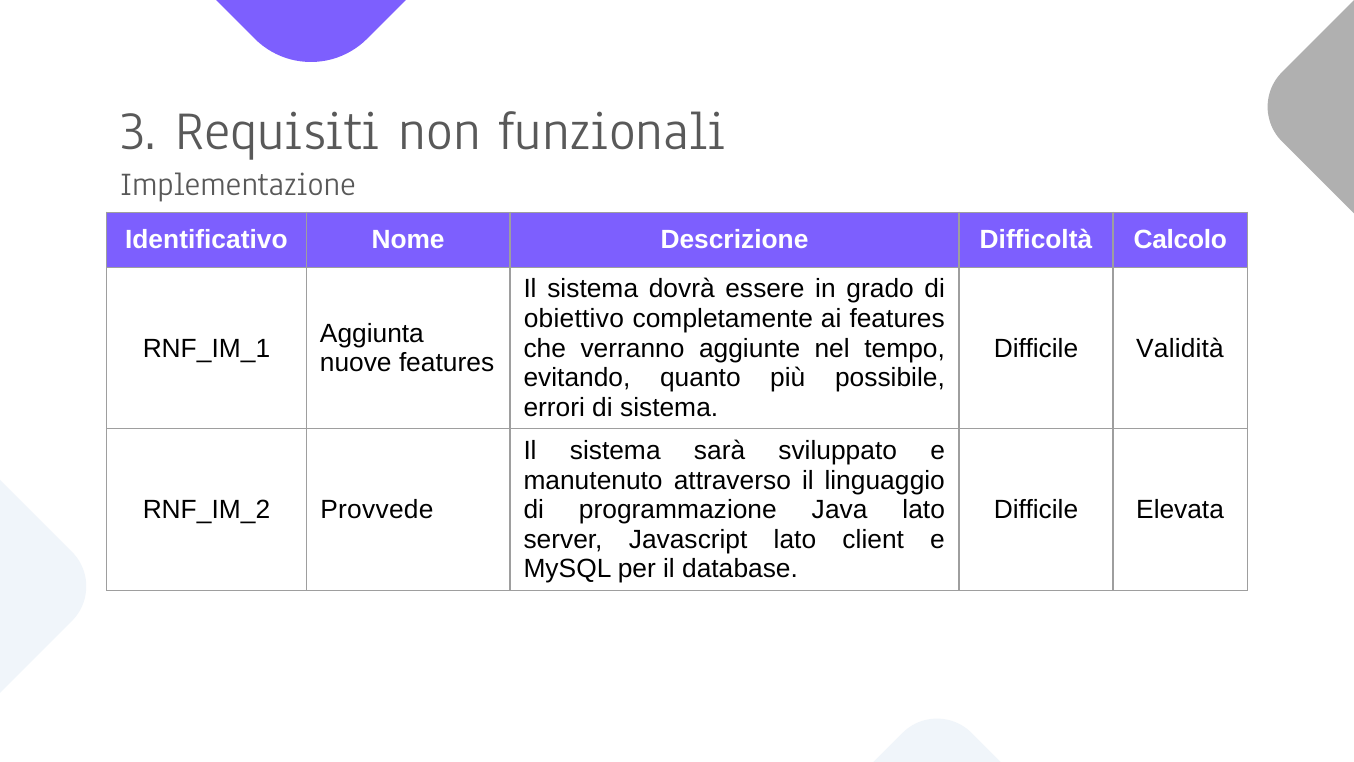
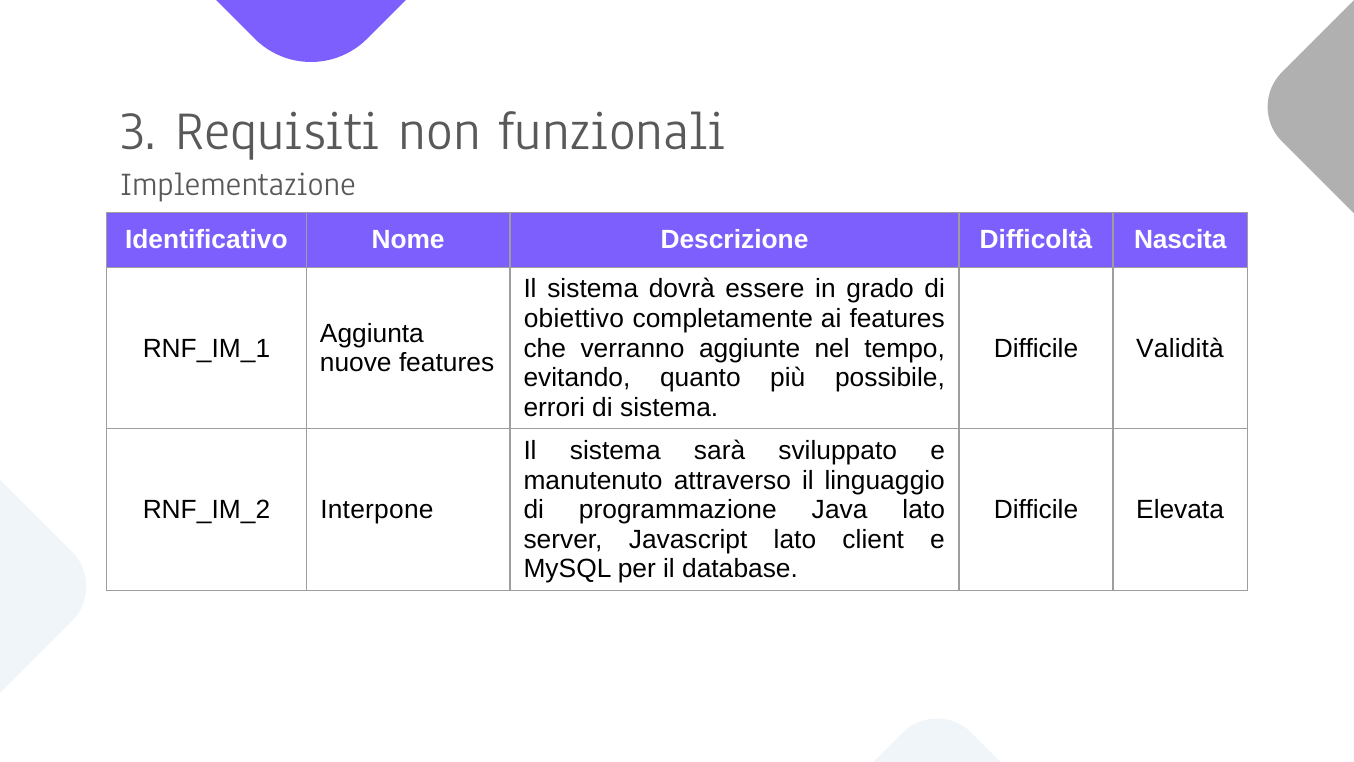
Calcolo: Calcolo -> Nascita
Provvede: Provvede -> Interpone
